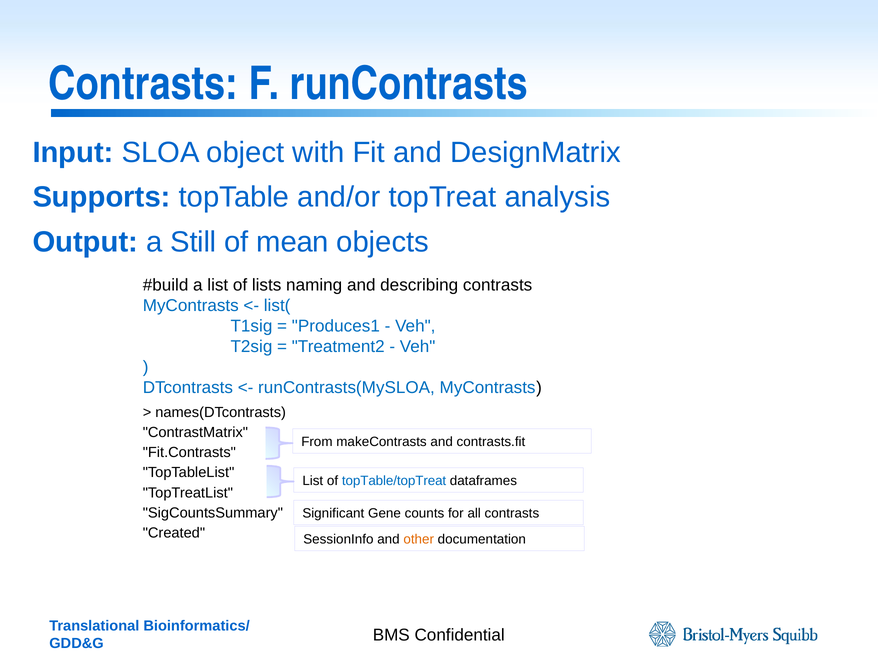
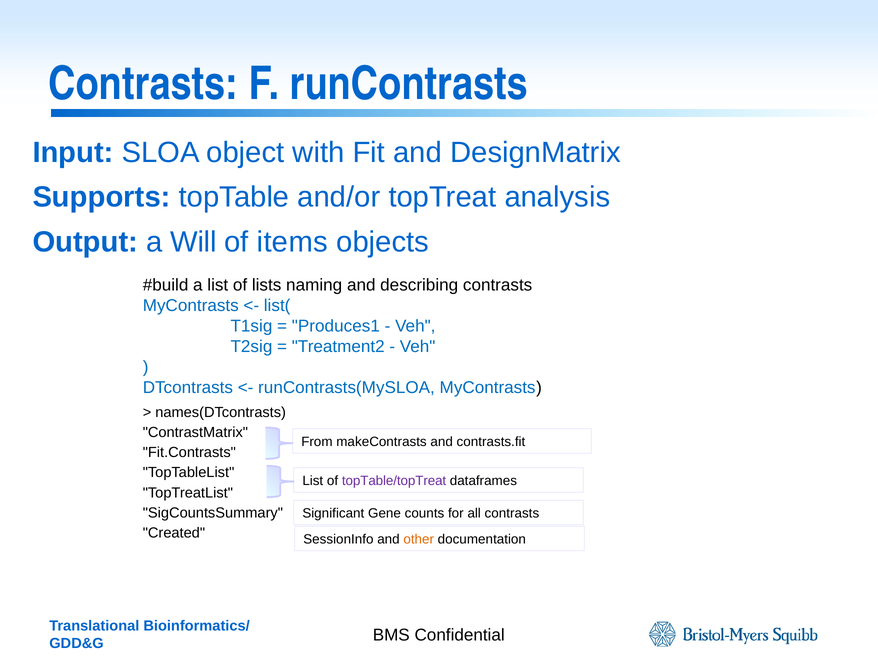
Still: Still -> Will
mean: mean -> items
topTable/topTreat colour: blue -> purple
